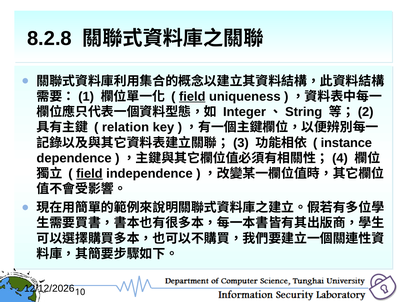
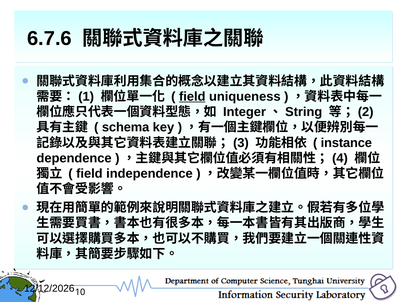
8.2.8: 8.2.8 -> 6.7.6
relation: relation -> schema
field at (89, 174) underline: present -> none
